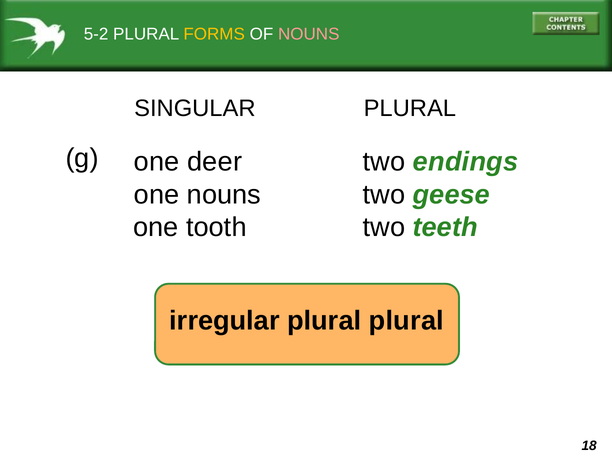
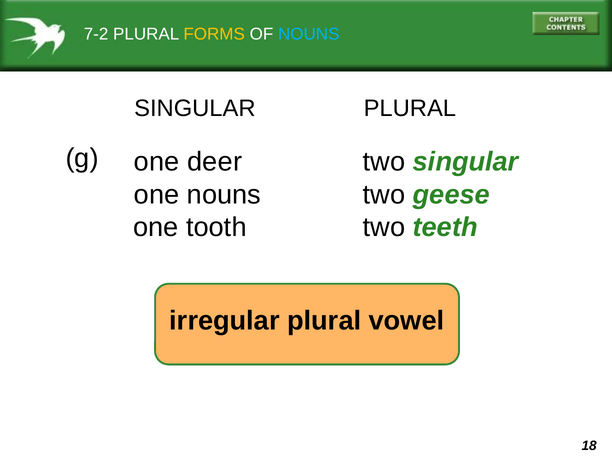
5-2: 5-2 -> 7-2
NOUNS at (309, 34) colour: pink -> light blue
two endings: endings -> singular
plural plural: plural -> vowel
